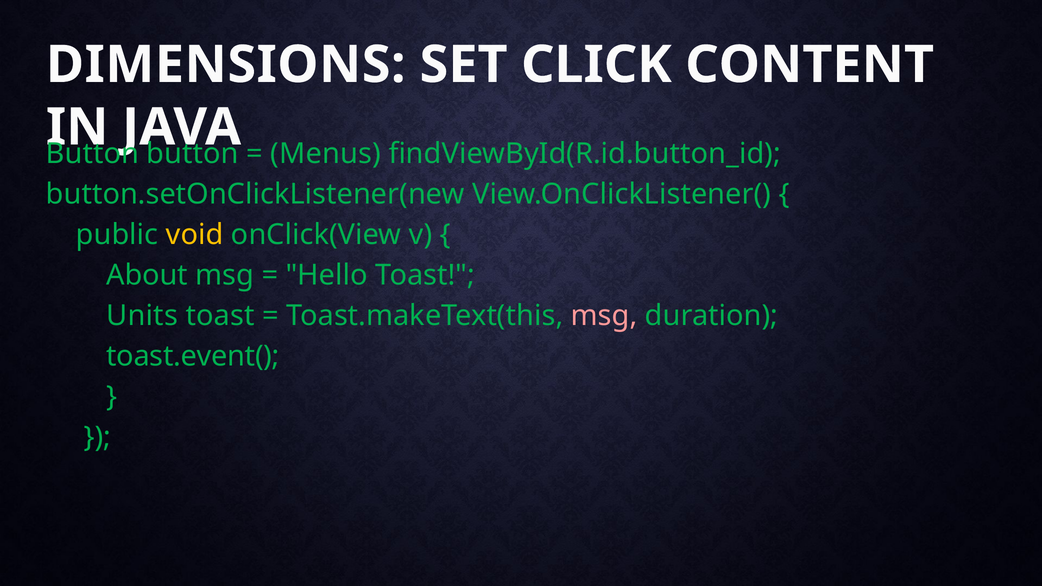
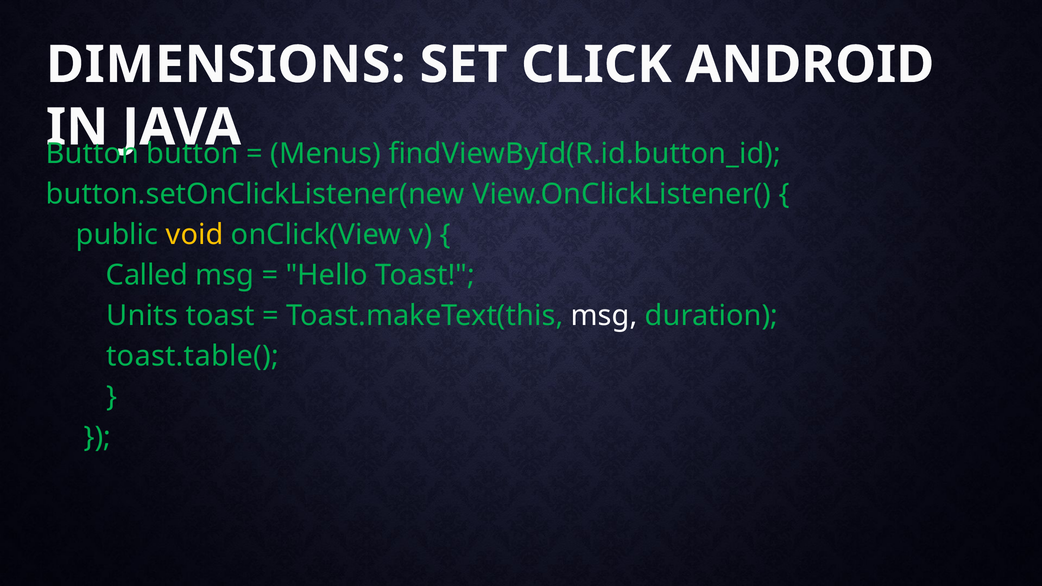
CONTENT: CONTENT -> ANDROID
About: About -> Called
msg at (604, 316) colour: pink -> white
toast.event(: toast.event( -> toast.table(
